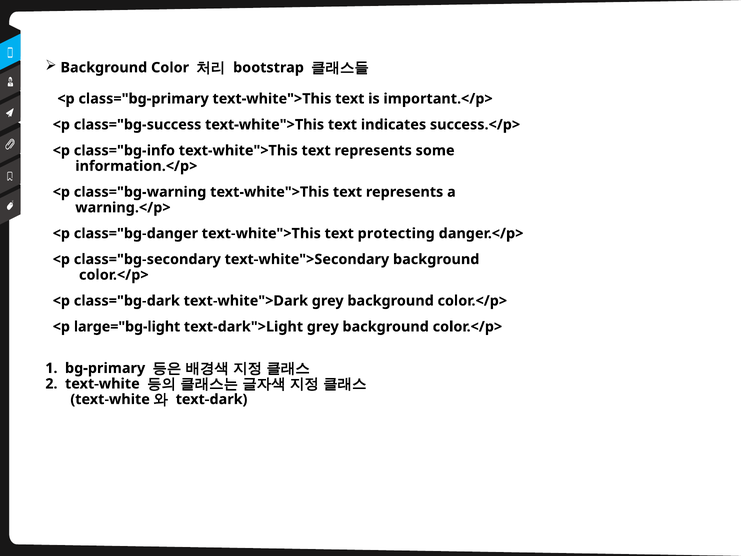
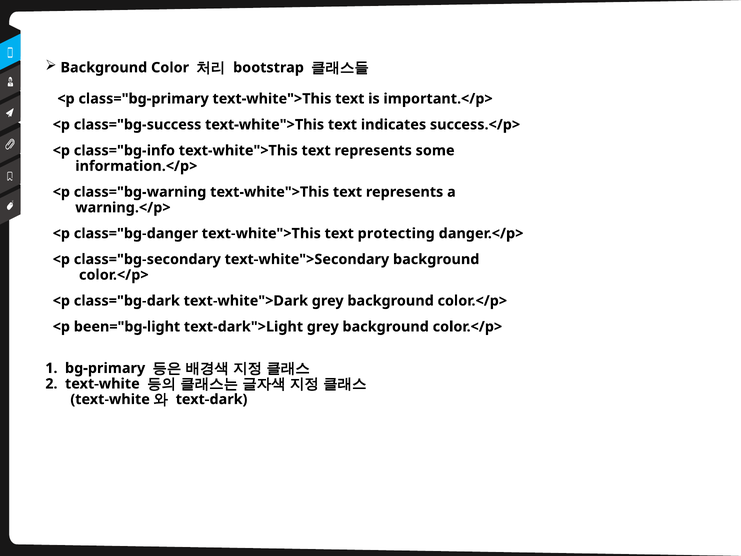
large="bg-light: large="bg-light -> been="bg-light
